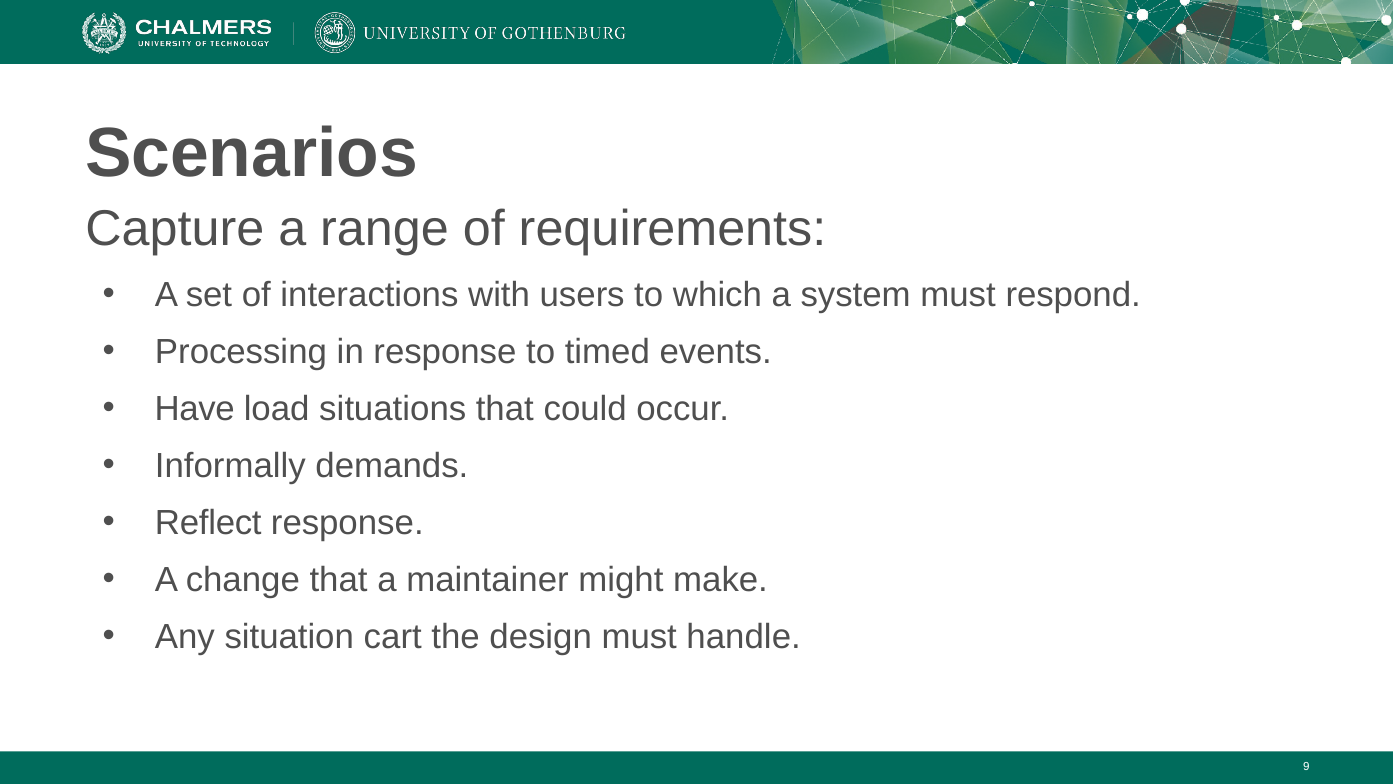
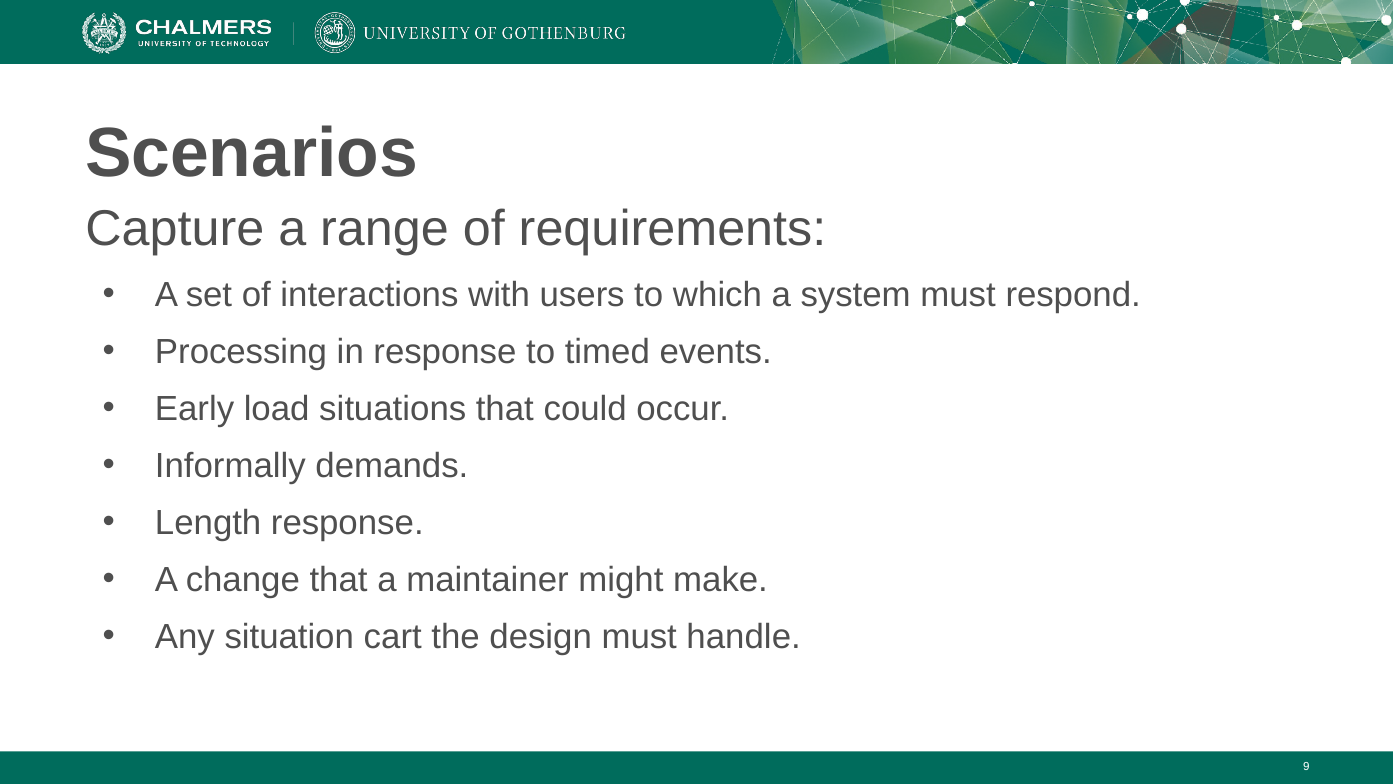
Have: Have -> Early
Reflect: Reflect -> Length
